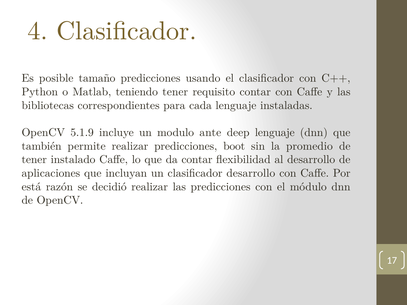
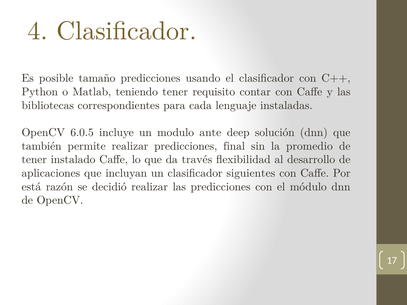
5.1.9: 5.1.9 -> 6.0.5
deep lenguaje: lenguaje -> solución
boot: boot -> final
da contar: contar -> través
clasificador desarrollo: desarrollo -> siguientes
